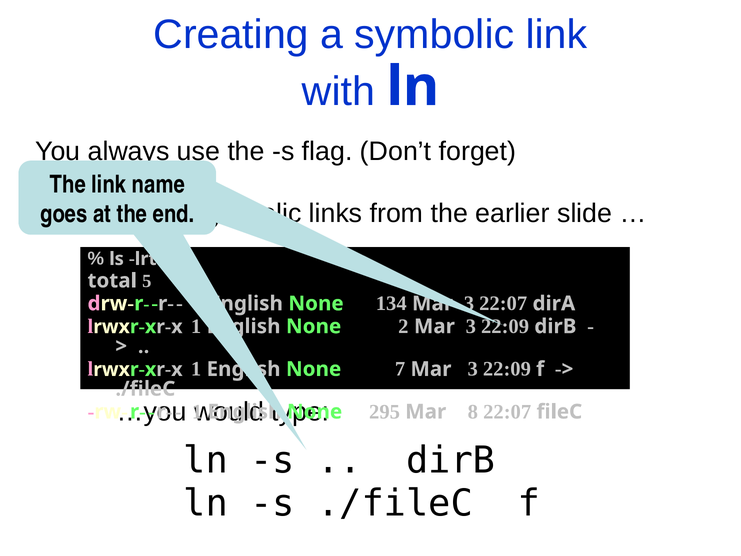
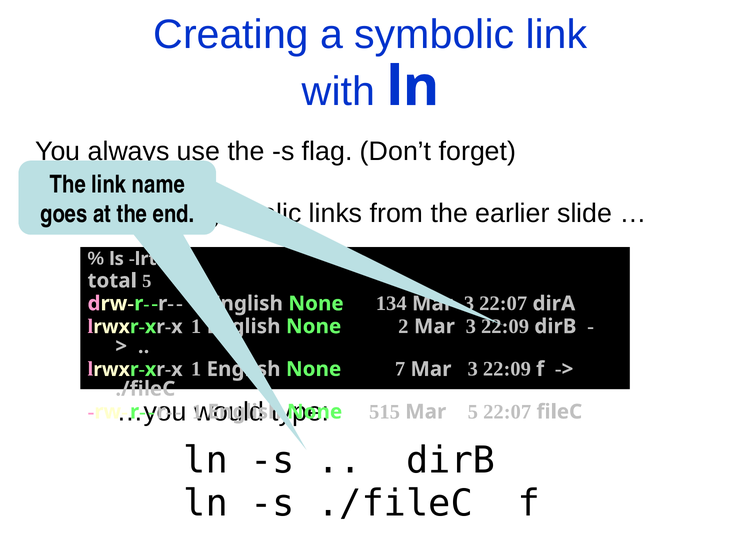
295: 295 -> 515
Mar 8: 8 -> 5
